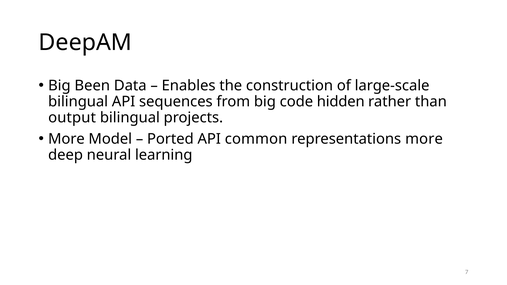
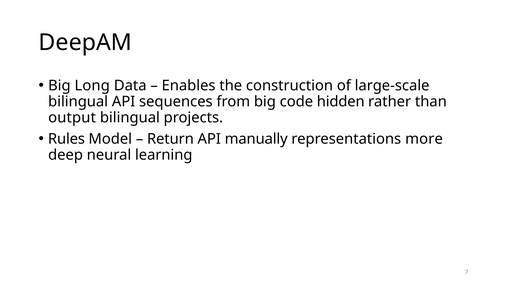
Been: Been -> Long
More at (66, 139): More -> Rules
Ported: Ported -> Return
common: common -> manually
